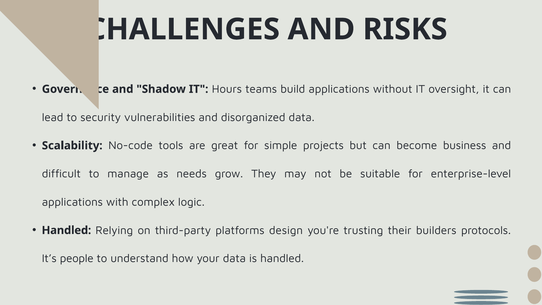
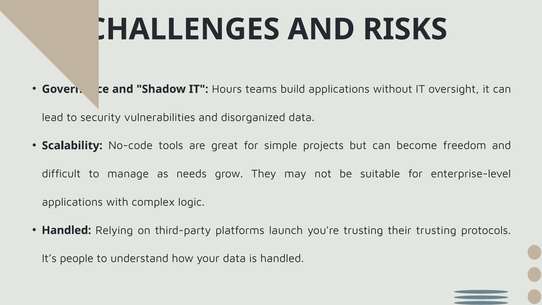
business: business -> freedom
design: design -> launch
their builders: builders -> trusting
